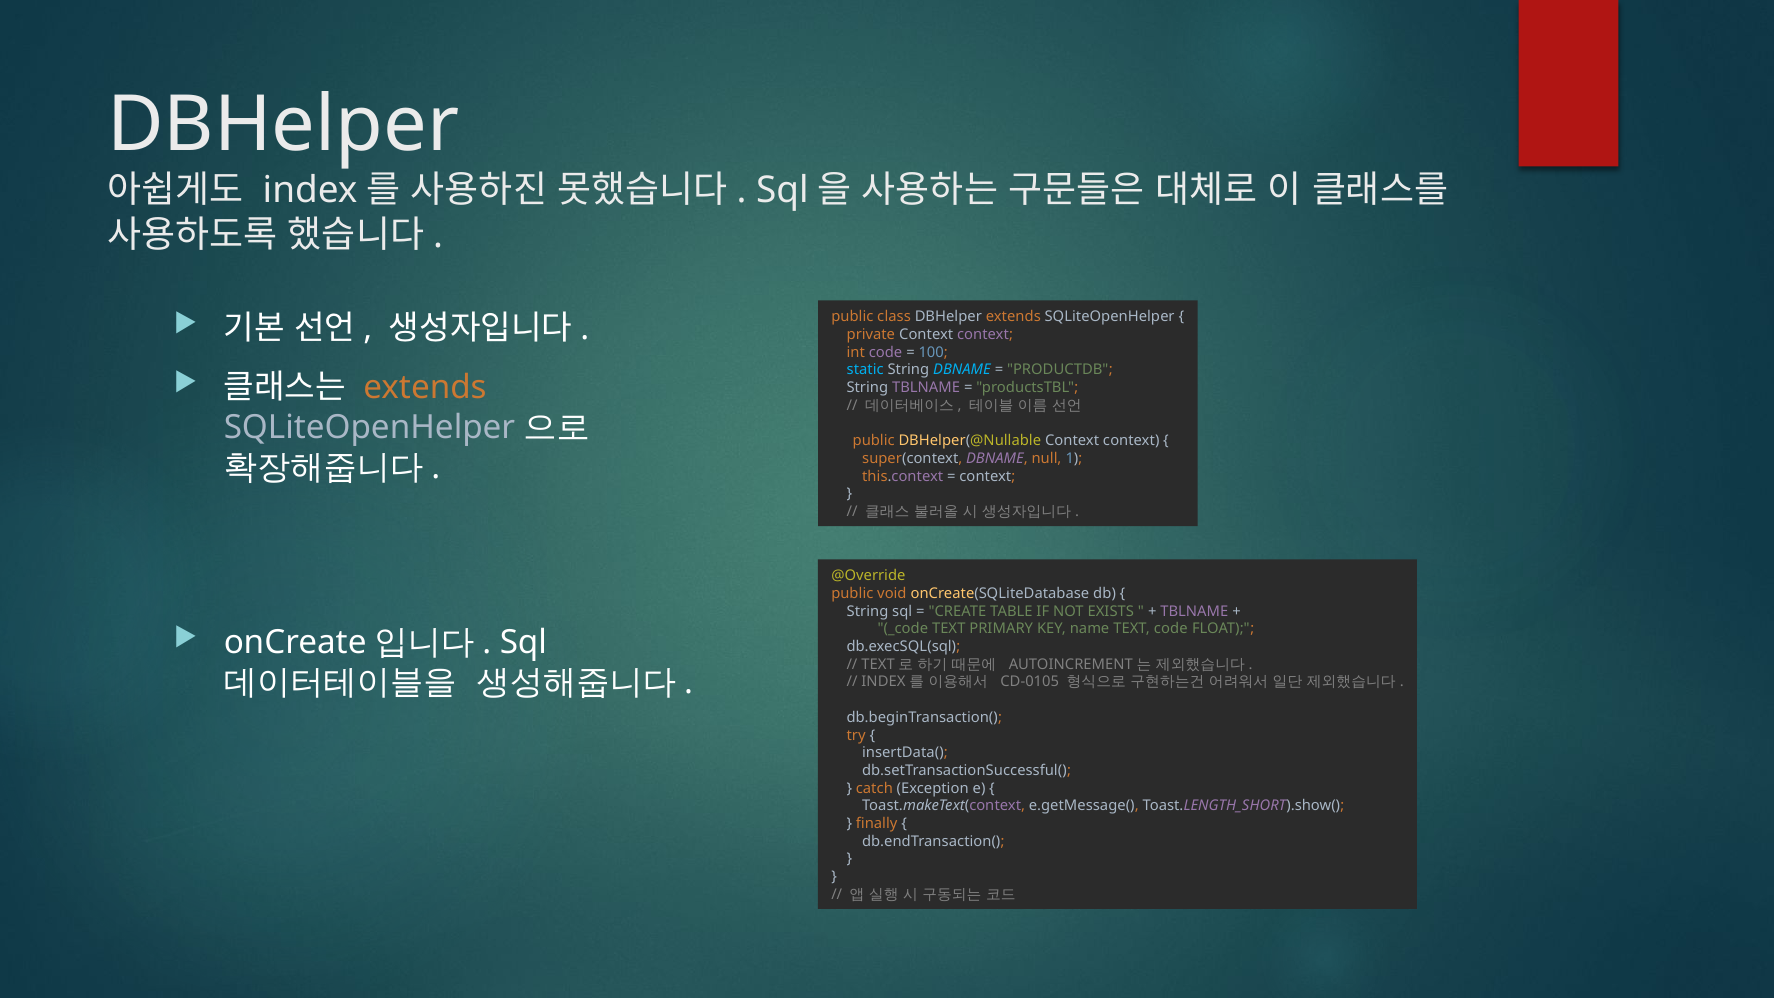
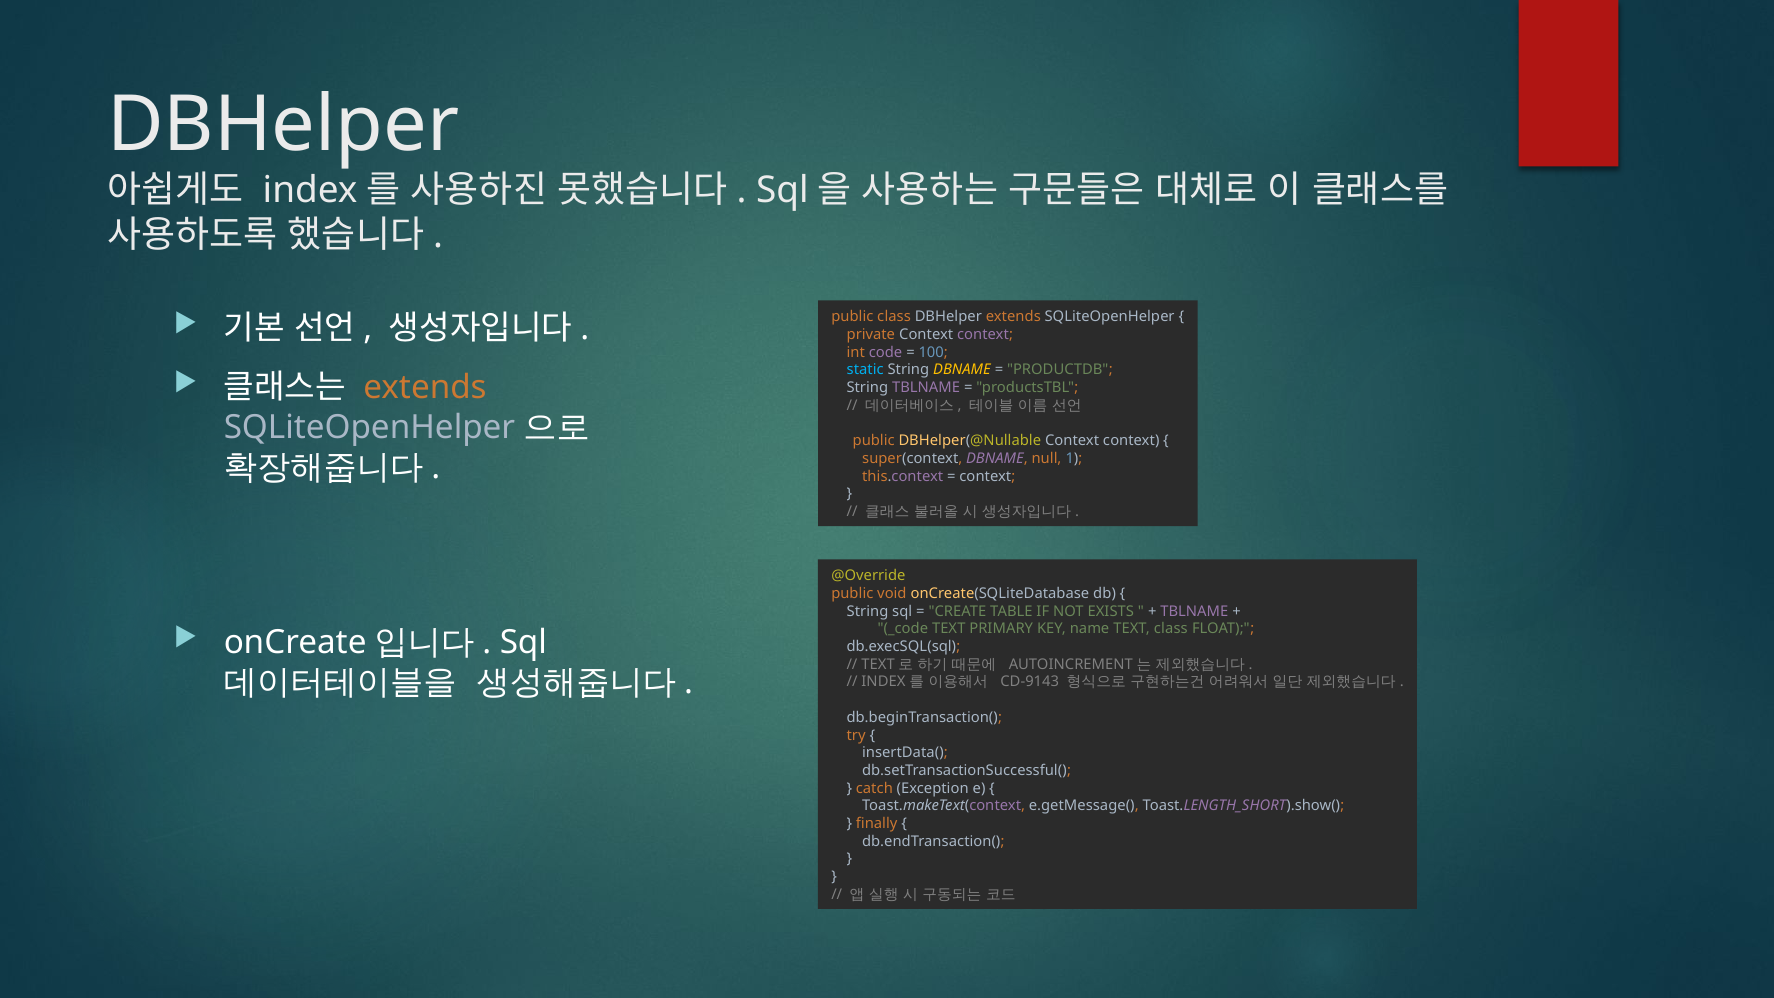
DBNAME at (962, 370) colour: light blue -> yellow
TEXT code: code -> class
CD-0105: CD-0105 -> CD-9143
